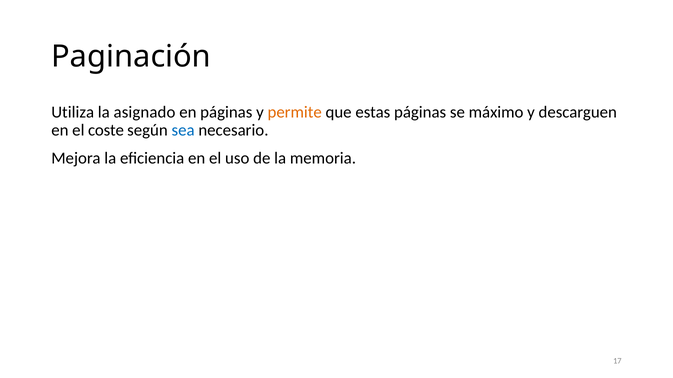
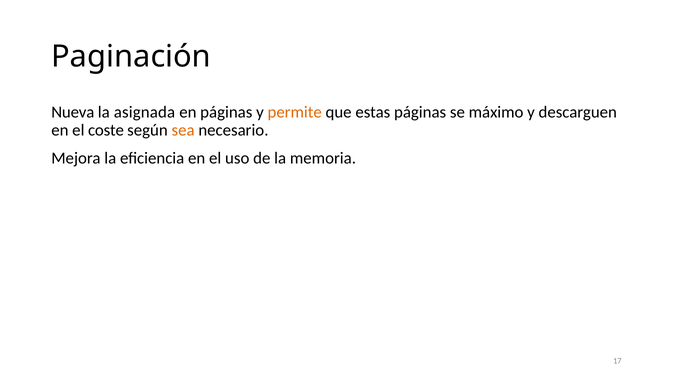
Utiliza: Utiliza -> Nueva
asignado: asignado -> asignada
sea colour: blue -> orange
